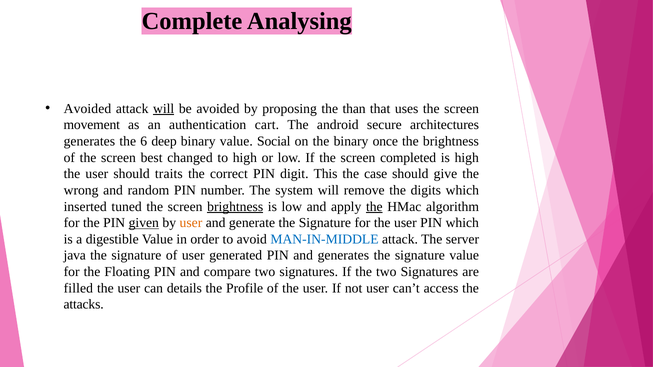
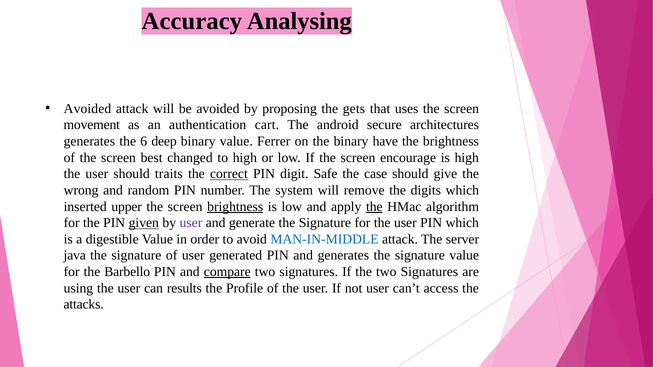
Complete: Complete -> Accuracy
will at (164, 109) underline: present -> none
than: than -> gets
Social: Social -> Ferrer
once: once -> have
completed: completed -> encourage
correct underline: none -> present
This: This -> Safe
tuned: tuned -> upper
user at (191, 223) colour: orange -> purple
Floating: Floating -> Barbello
compare underline: none -> present
filled: filled -> using
details: details -> results
